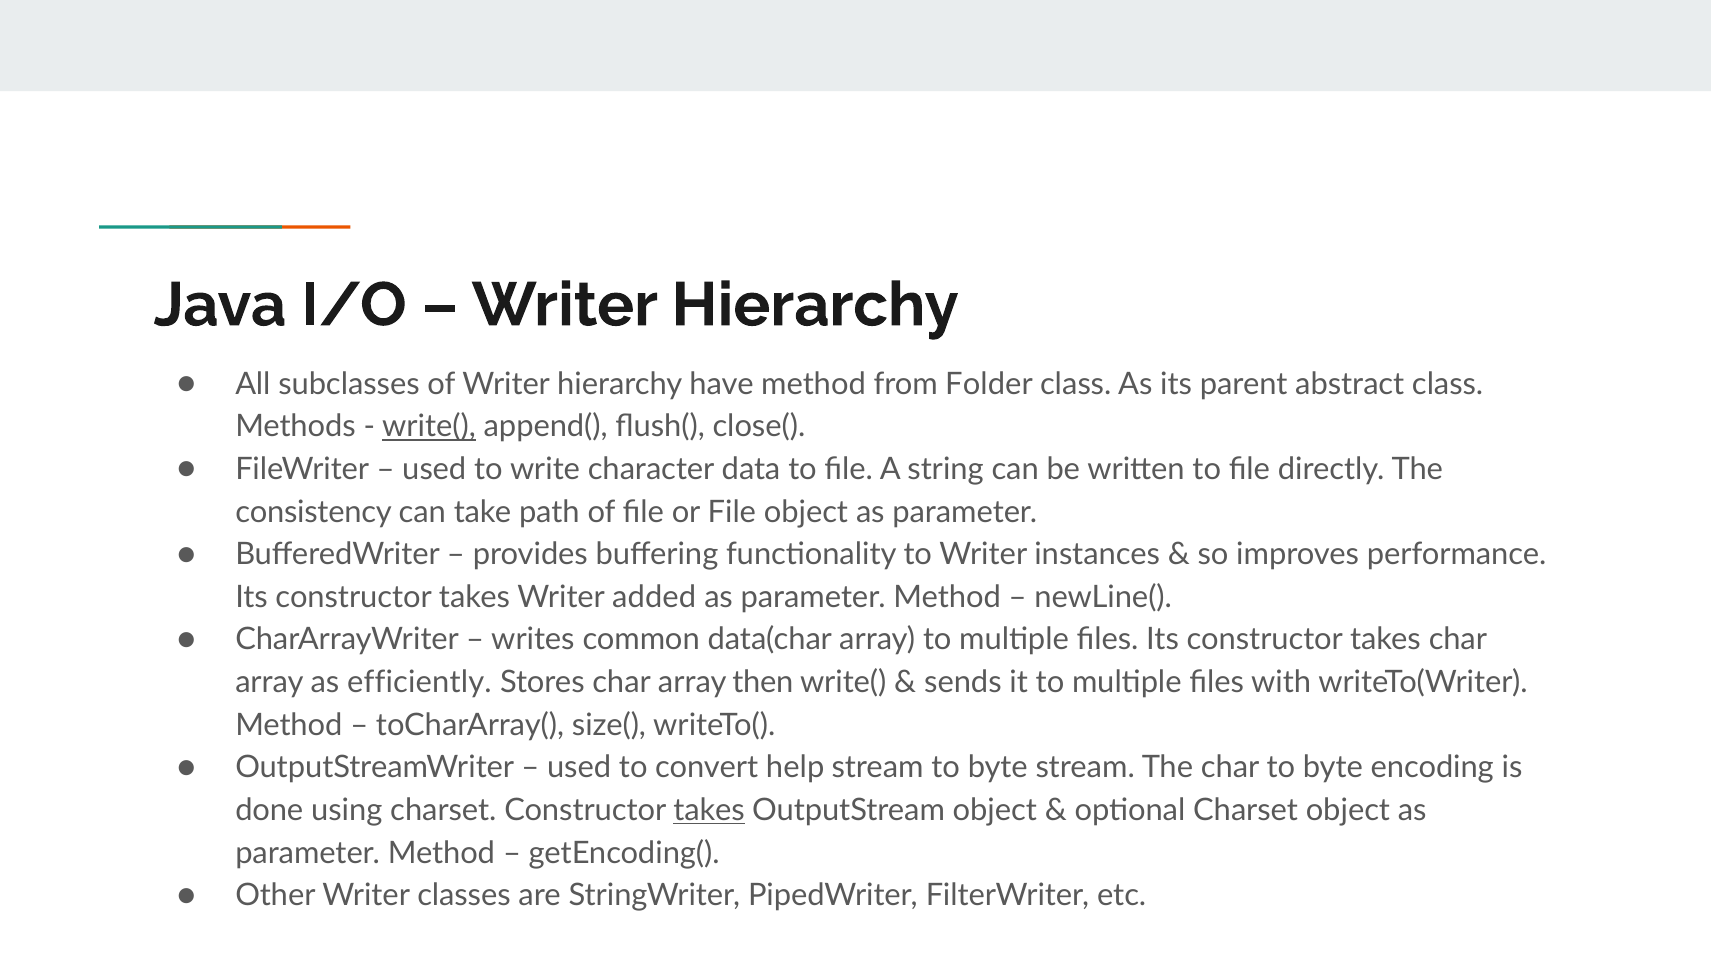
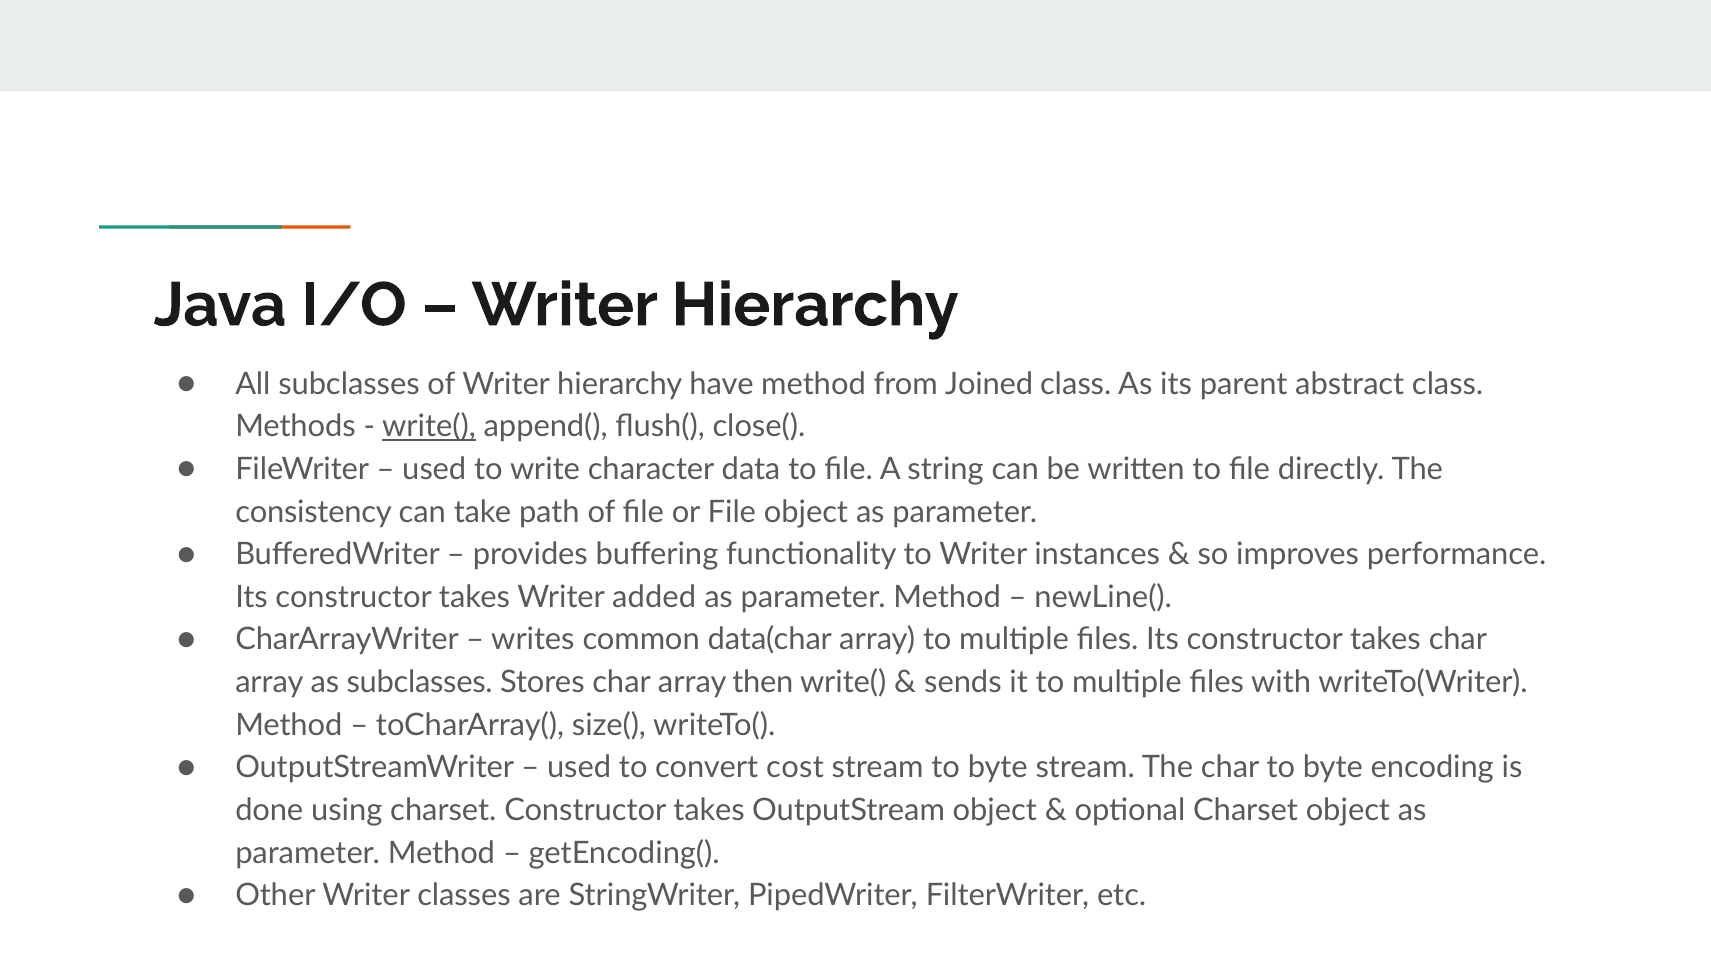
Folder: Folder -> Joined
as efficiently: efficiently -> subclasses
help: help -> cost
takes at (709, 811) underline: present -> none
